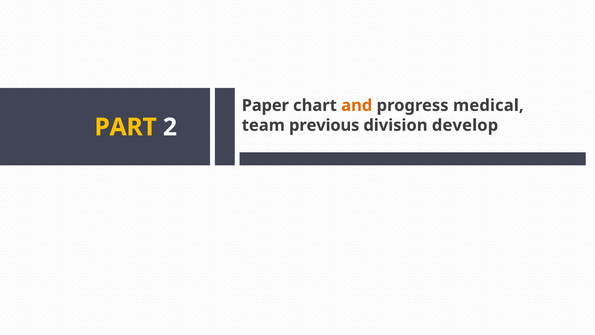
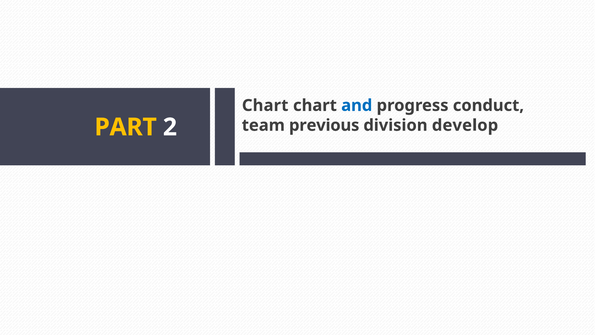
Paper at (265, 105): Paper -> Chart
and colour: orange -> blue
medical: medical -> conduct
